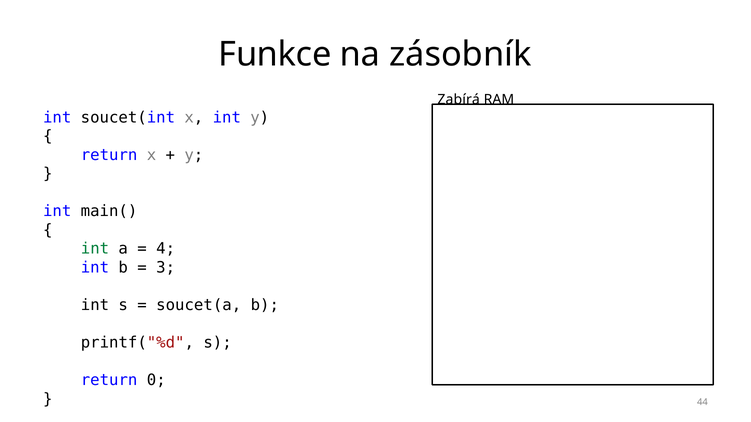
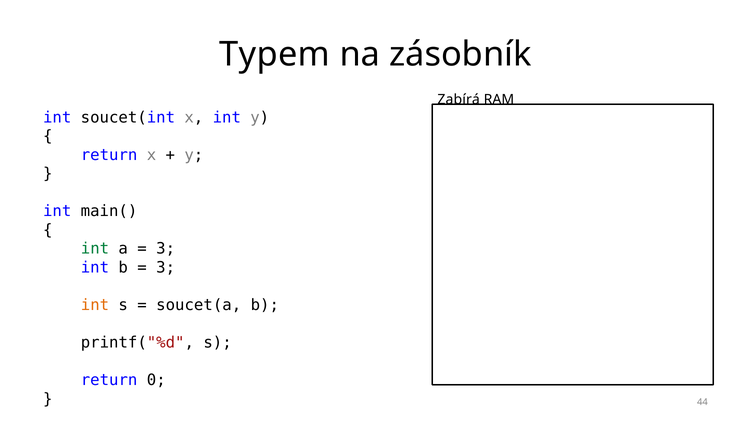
Funkce: Funkce -> Typem
4 at (166, 249): 4 -> 3
int at (95, 305) colour: black -> orange
